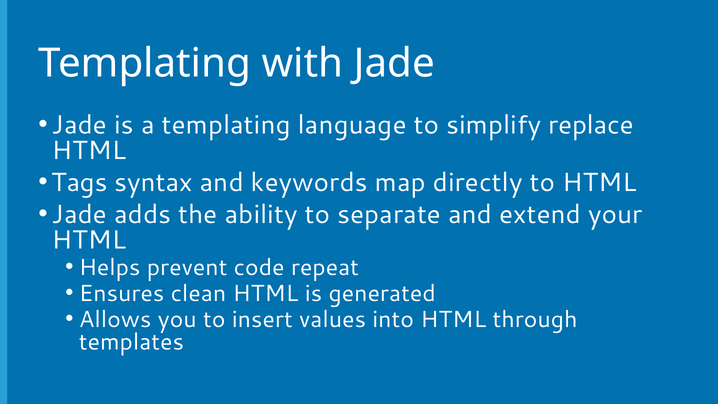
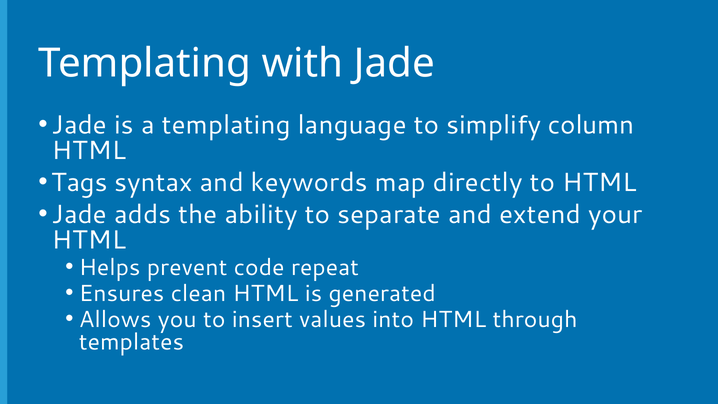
replace: replace -> column
